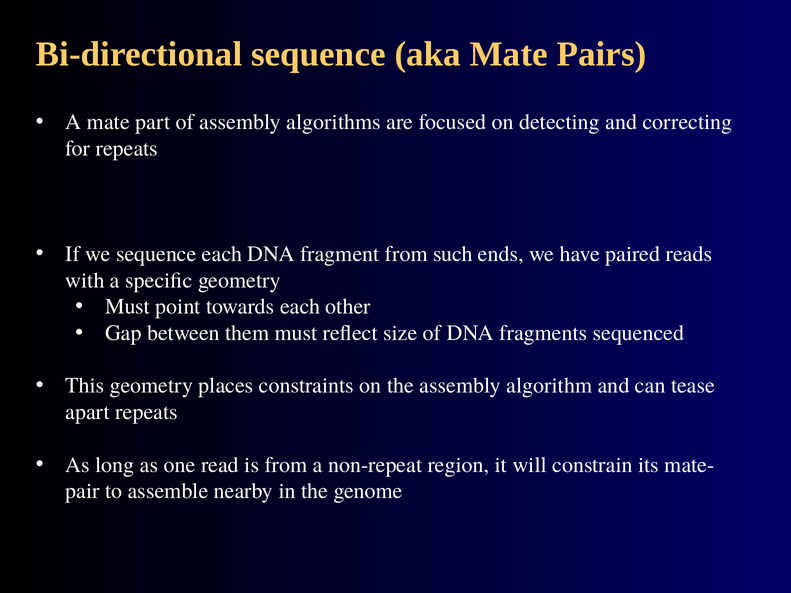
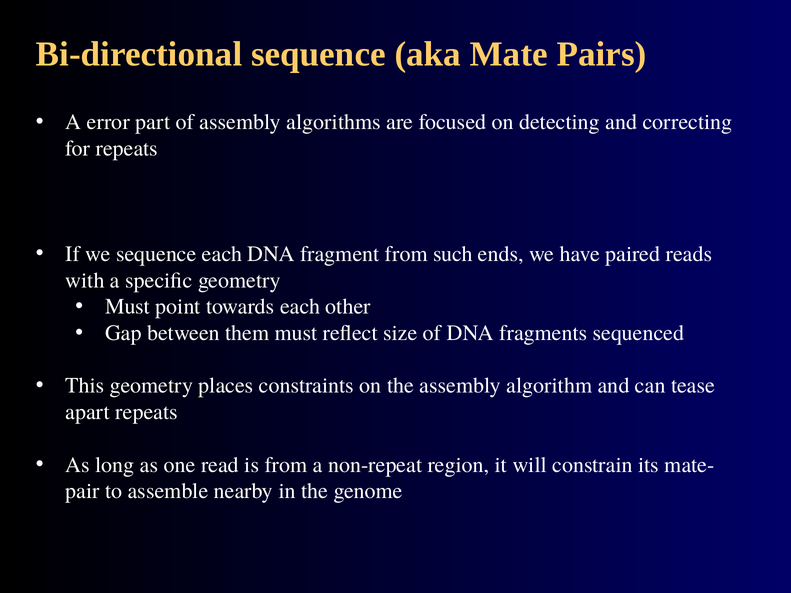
A mate: mate -> error
